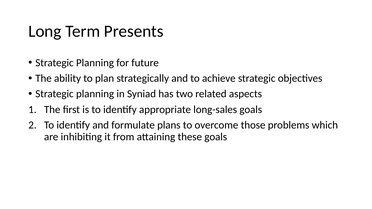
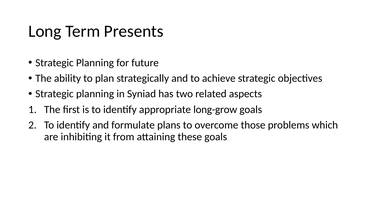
long-sales: long-sales -> long-grow
